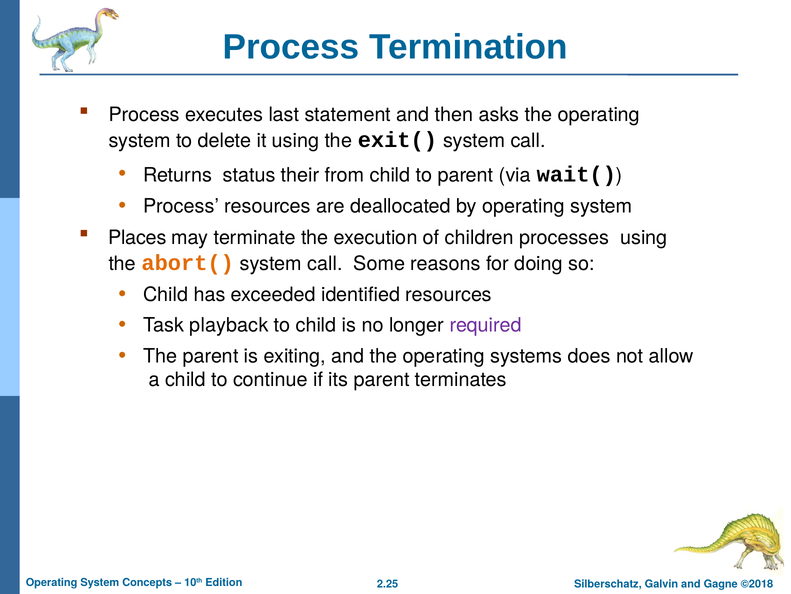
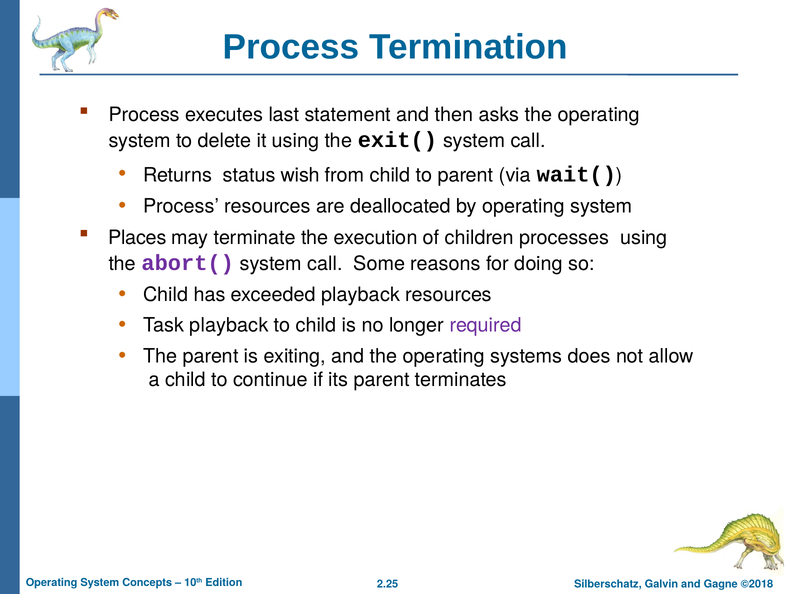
their: their -> wish
abort( colour: orange -> purple
exceeded identified: identified -> playback
